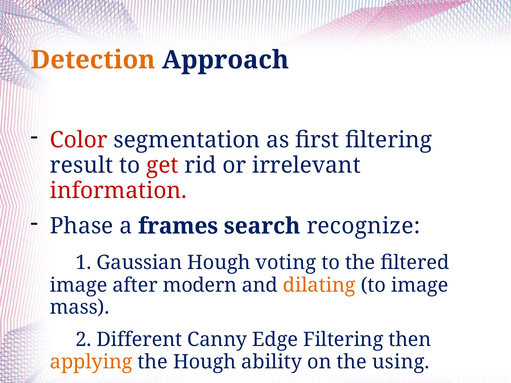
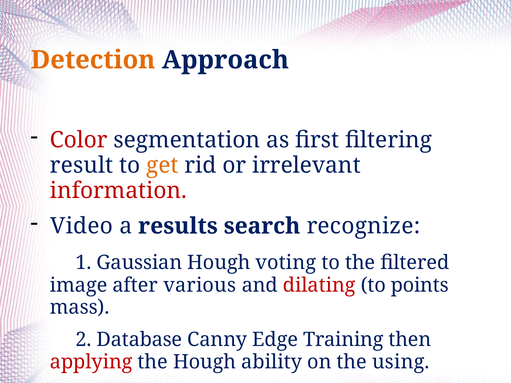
get colour: red -> orange
Phase: Phase -> Video
frames: frames -> results
modern: modern -> various
dilating colour: orange -> red
to image: image -> points
Different: Different -> Database
Edge Filtering: Filtering -> Training
applying colour: orange -> red
